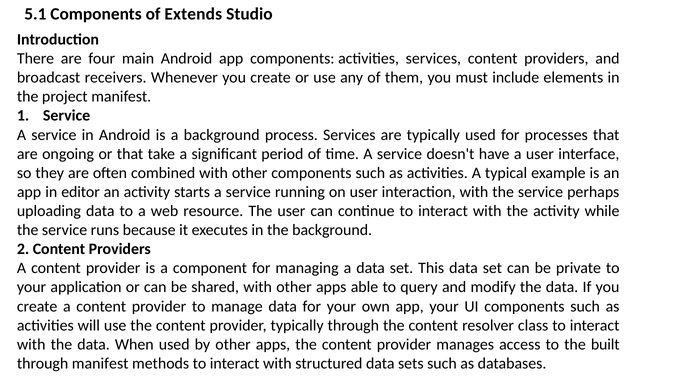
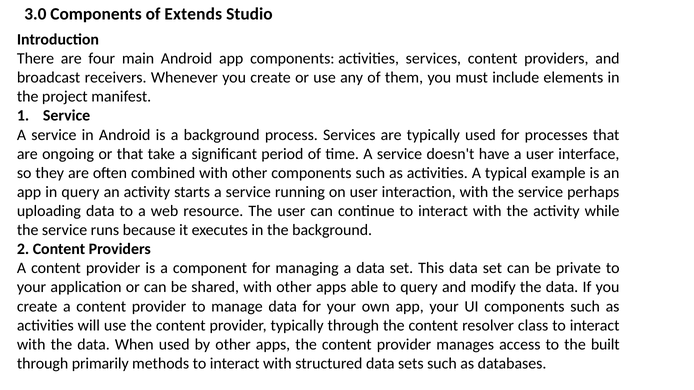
5.1: 5.1 -> 3.0
in editor: editor -> query
through manifest: manifest -> primarily
